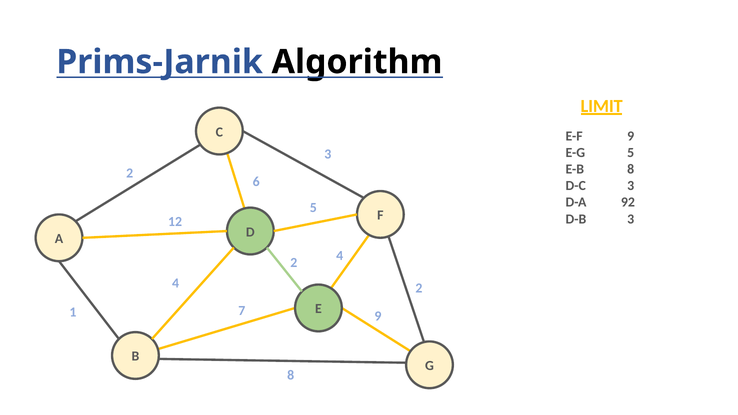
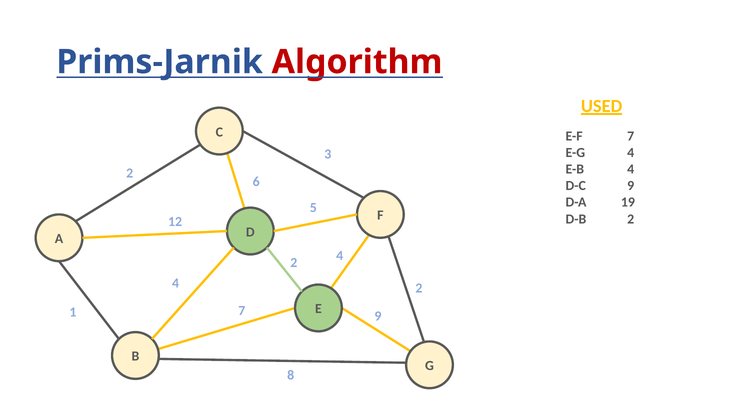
Algorithm colour: black -> red
LIMIT: LIMIT -> USED
E-F 9: 9 -> 7
E-G 5: 5 -> 4
E-B 8: 8 -> 4
D-C 3: 3 -> 9
92: 92 -> 19
D-B 3: 3 -> 2
